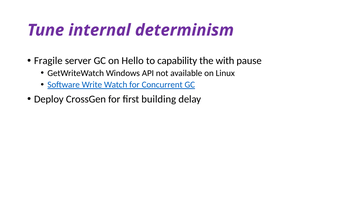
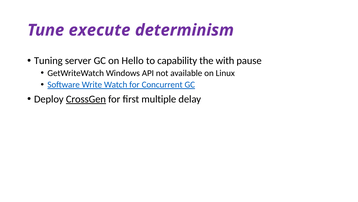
internal: internal -> execute
Fragile: Fragile -> Tuning
CrossGen underline: none -> present
building: building -> multiple
